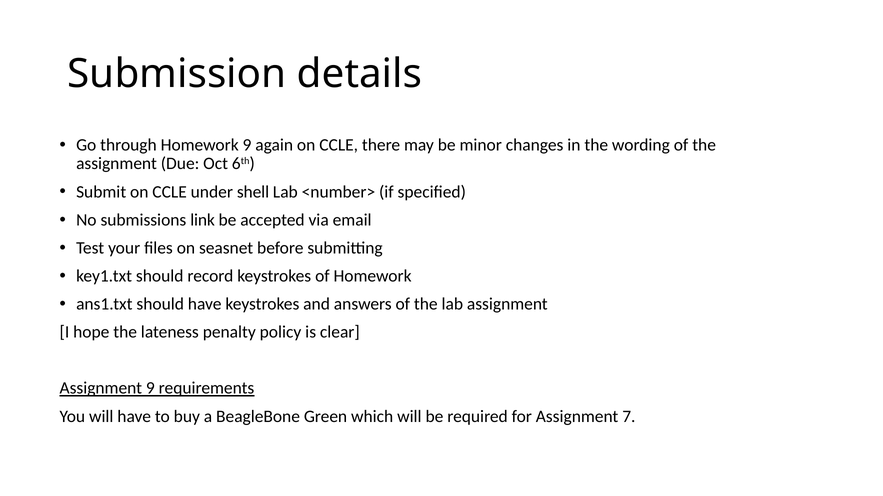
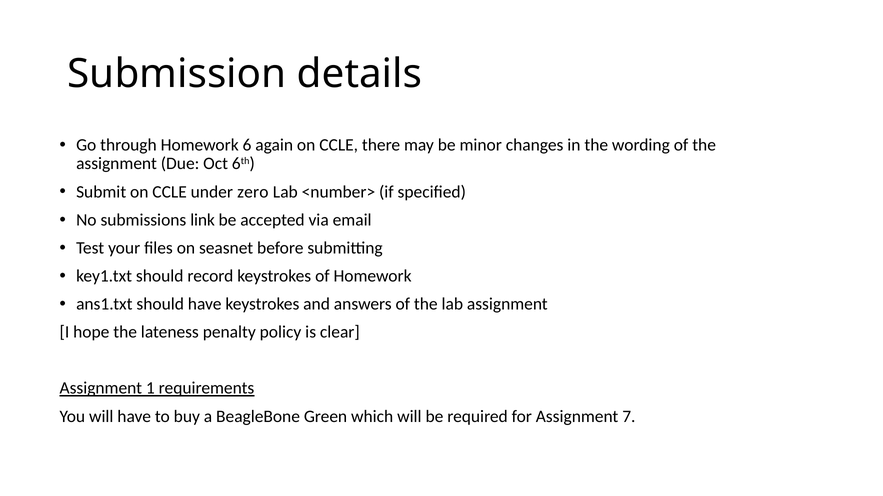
Homework 9: 9 -> 6
shell: shell -> zero
Assignment 9: 9 -> 1
